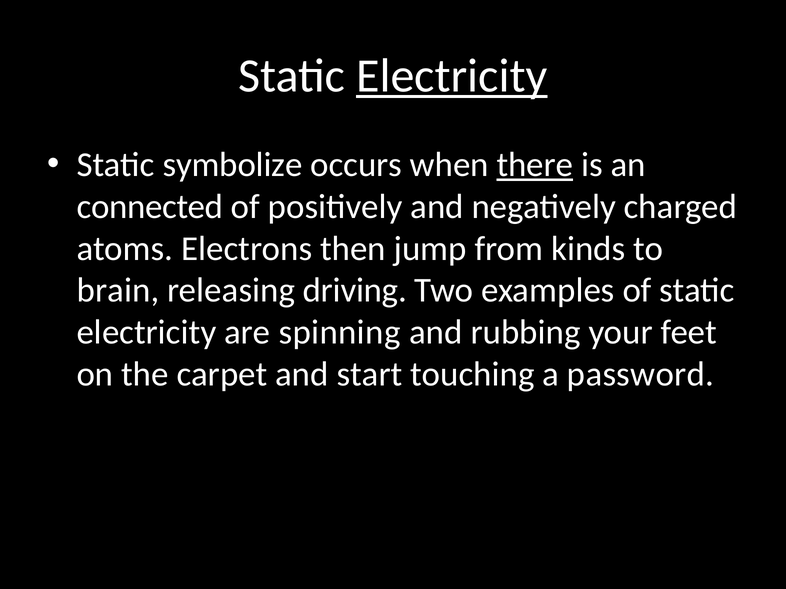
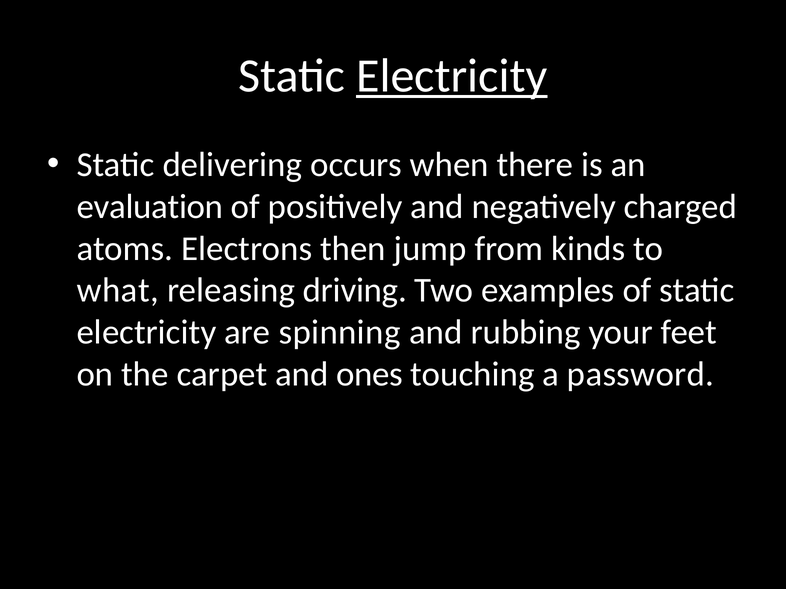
symbolize: symbolize -> delivering
there underline: present -> none
connected: connected -> evaluation
brain: brain -> what
start: start -> ones
